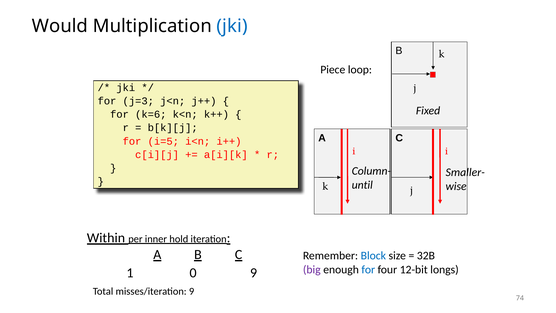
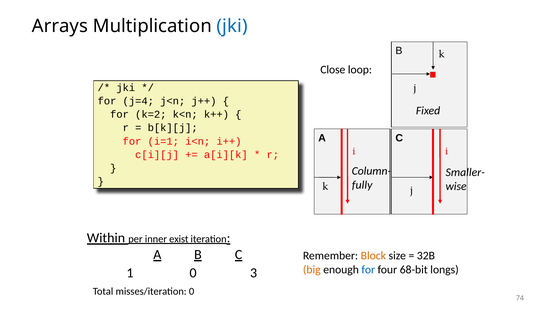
Would: Would -> Arrays
Piece: Piece -> Close
j=3: j=3 -> j=4
k=6: k=6 -> k=2
i=5: i=5 -> i=1
until: until -> fully
hold: hold -> exist
Block colour: blue -> orange
big colour: purple -> orange
12-bit: 12-bit -> 68-bit
0 9: 9 -> 3
misses/iteration 9: 9 -> 0
